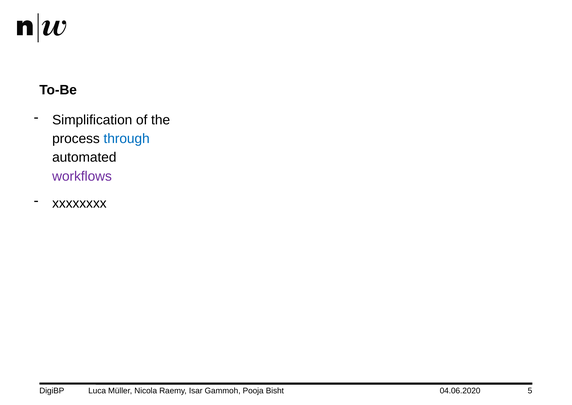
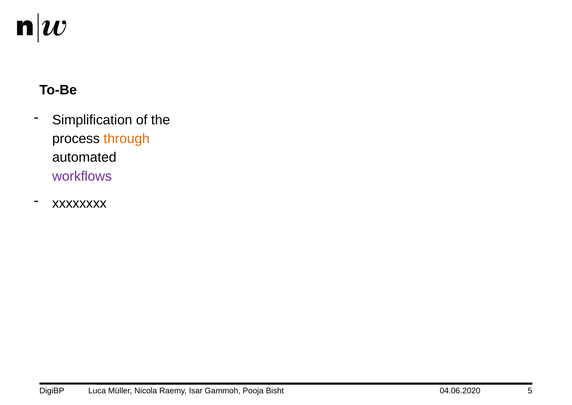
through colour: blue -> orange
